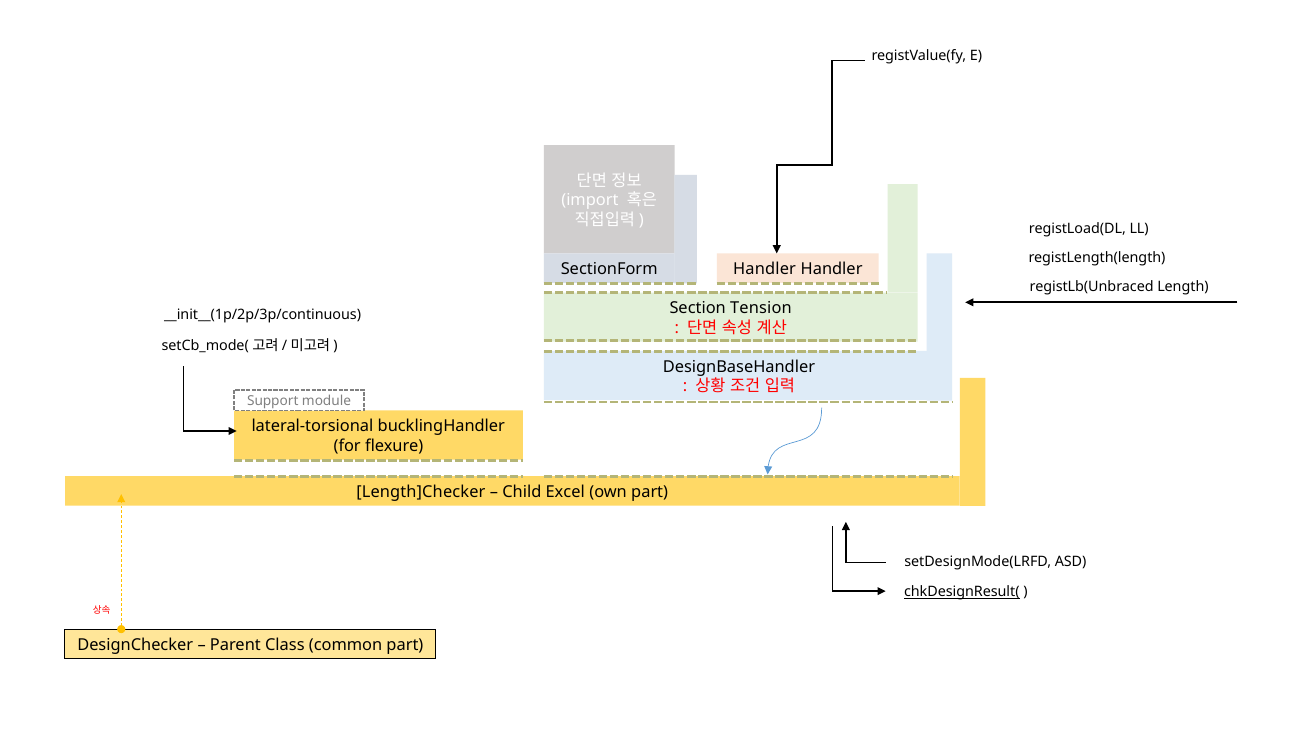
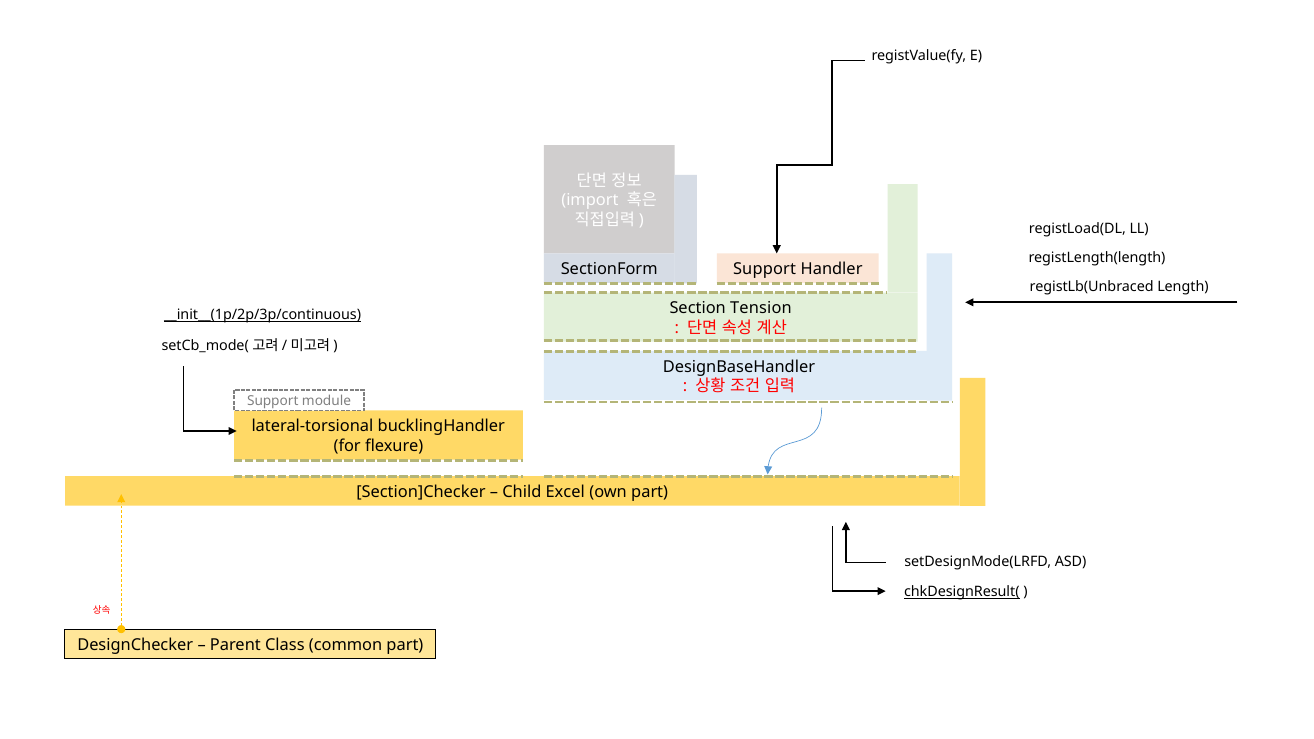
SectionForm Handler: Handler -> Support
__init__(1p/2p/3p/continuous underline: none -> present
Length]Checker: Length]Checker -> Section]Checker
